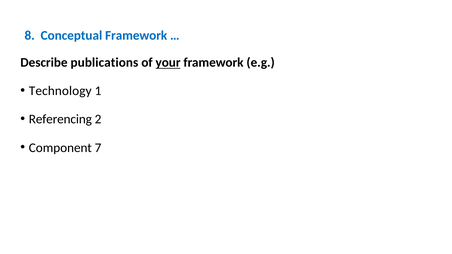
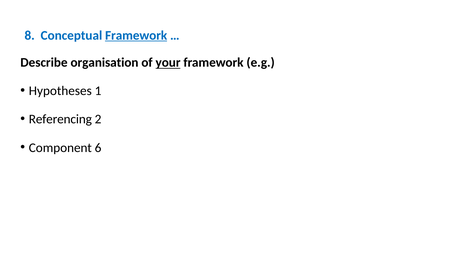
Framework at (136, 35) underline: none -> present
publications: publications -> organisation
Technology: Technology -> Hypotheses
7: 7 -> 6
